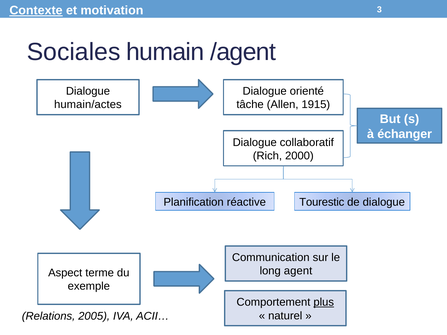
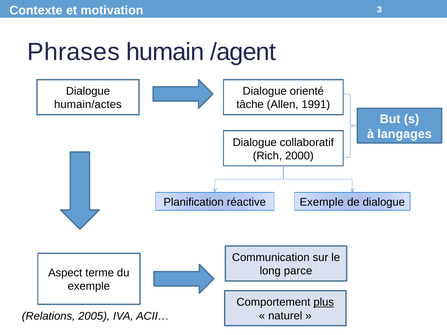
Contexte underline: present -> none
Sociales: Sociales -> Phrases
1915: 1915 -> 1991
échanger: échanger -> langages
réactive Tourestic: Tourestic -> Exemple
agent: agent -> parce
